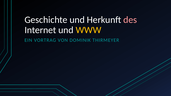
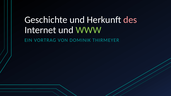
WWW colour: yellow -> light green
